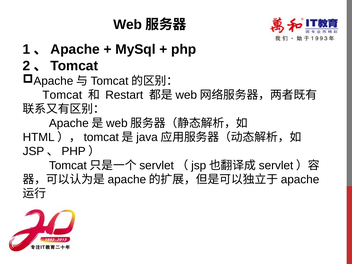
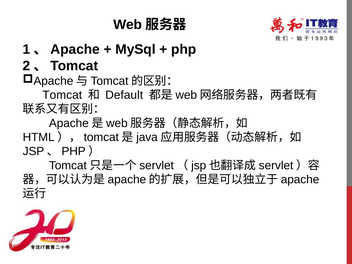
Restart: Restart -> Default
